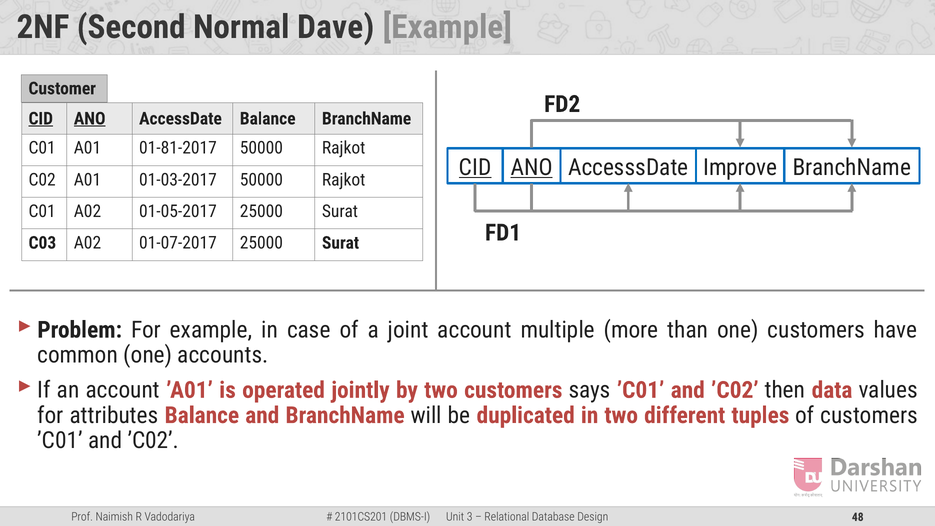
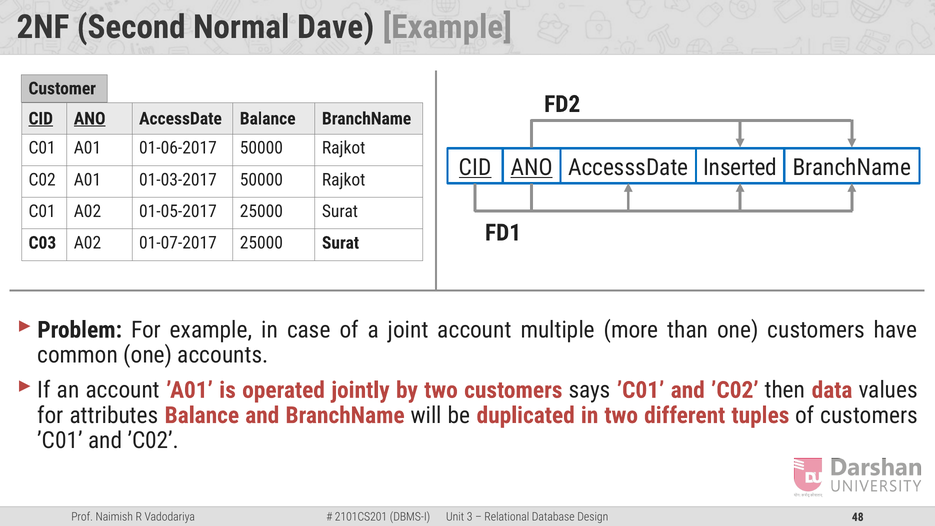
01-81-2017: 01-81-2017 -> 01-06-2017
Improve: Improve -> Inserted
